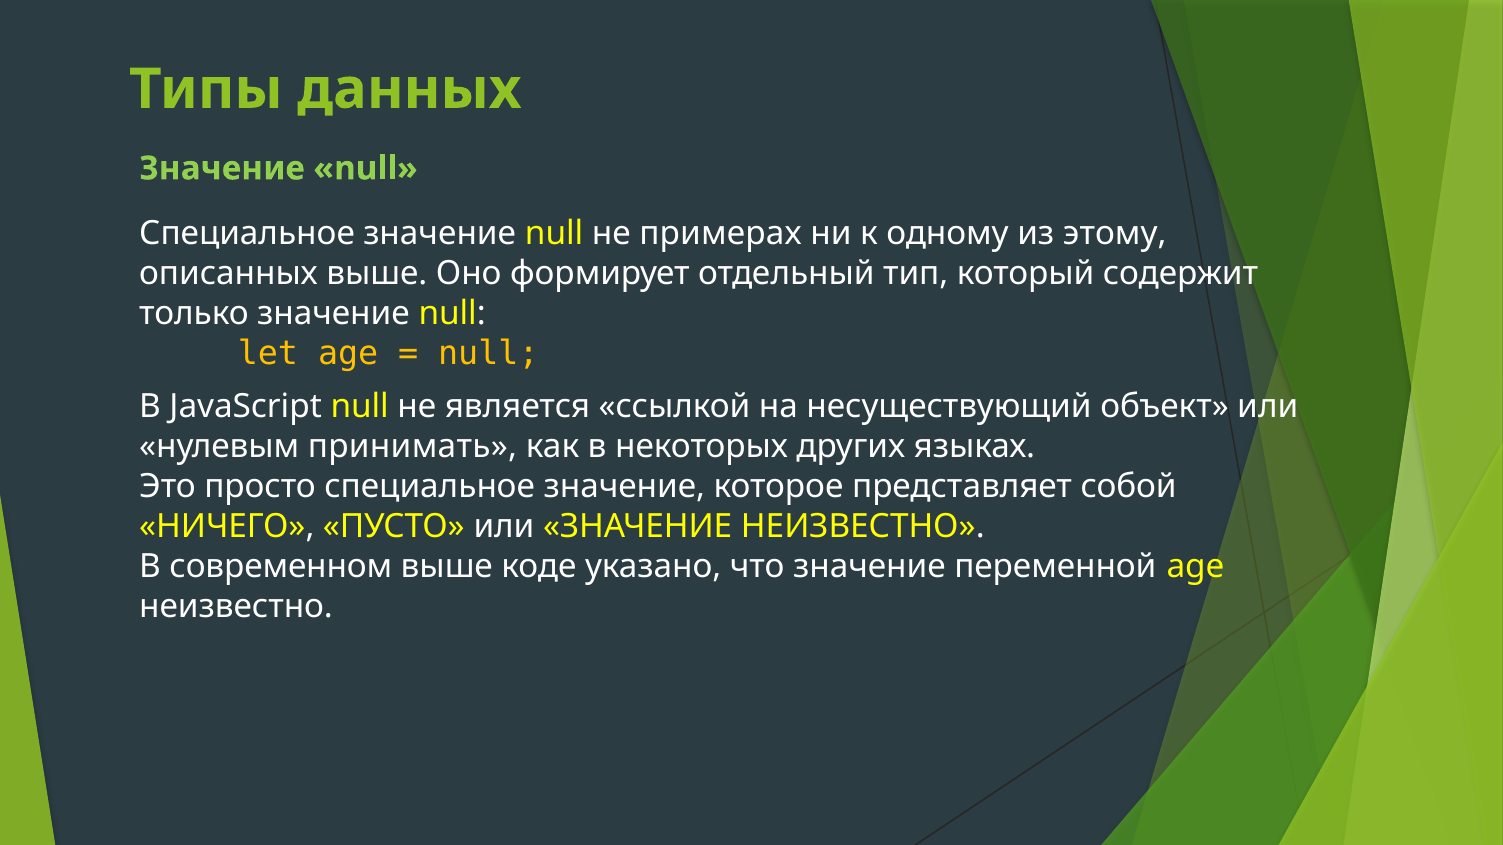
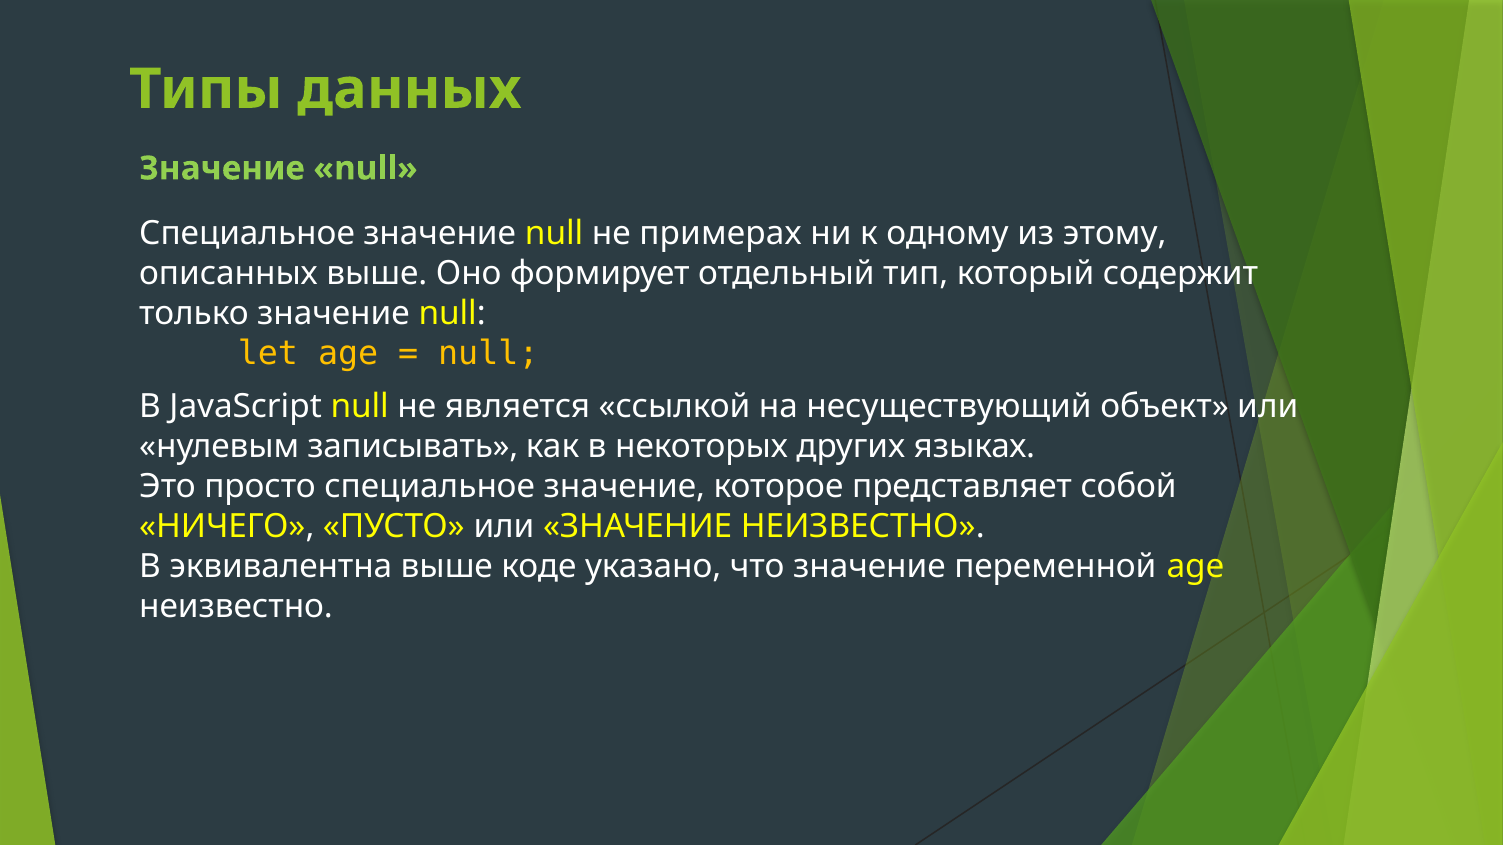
принимать: принимать -> записывать
современном: современном -> эквивалентна
